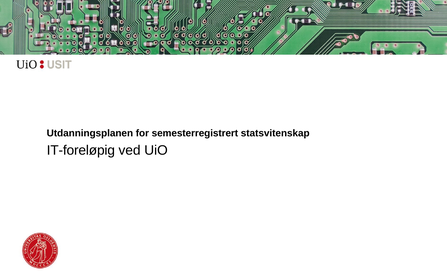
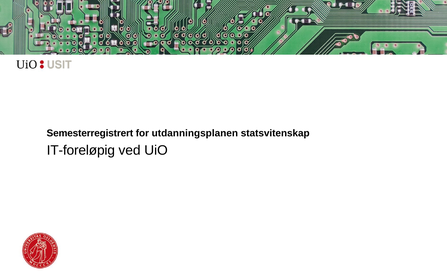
Utdanningsplanen: Utdanningsplanen -> Semesterregistrert
semesterregistrert: semesterregistrert -> utdanningsplanen
